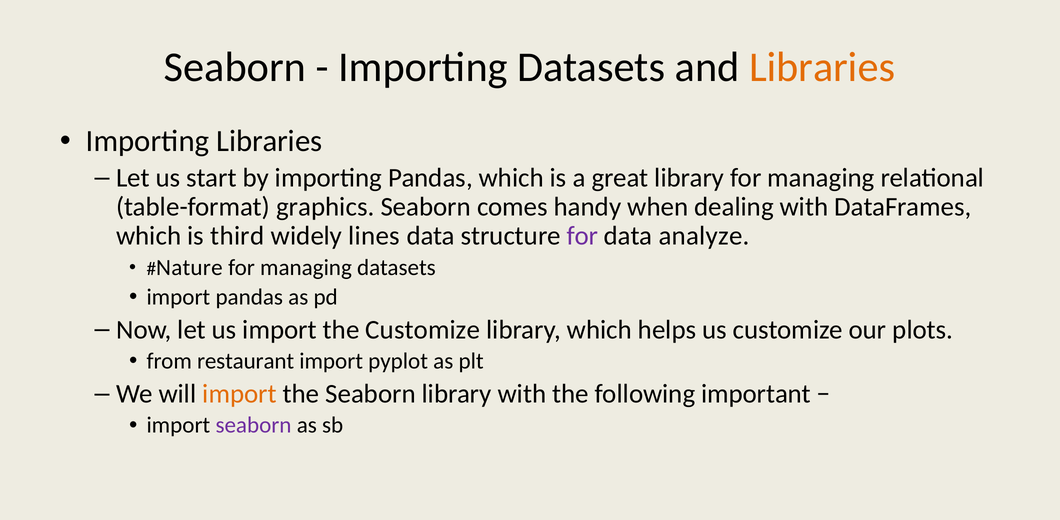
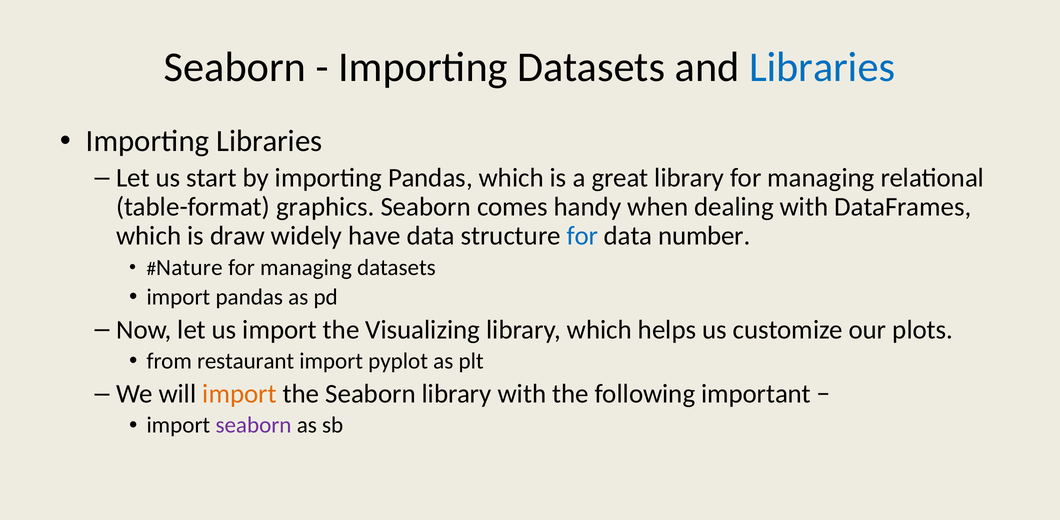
Libraries at (822, 67) colour: orange -> blue
third: third -> draw
lines: lines -> have
for at (582, 236) colour: purple -> blue
analyze: analyze -> number
the Customize: Customize -> Visualizing
